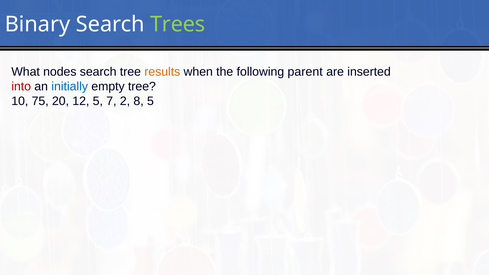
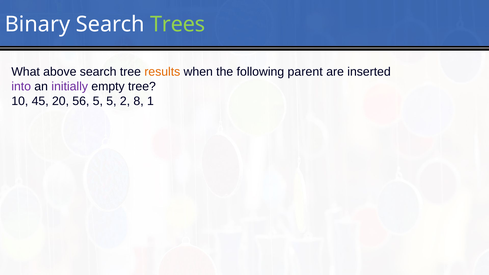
nodes: nodes -> above
into colour: red -> purple
initially colour: blue -> purple
75: 75 -> 45
12: 12 -> 56
5 7: 7 -> 5
8 5: 5 -> 1
